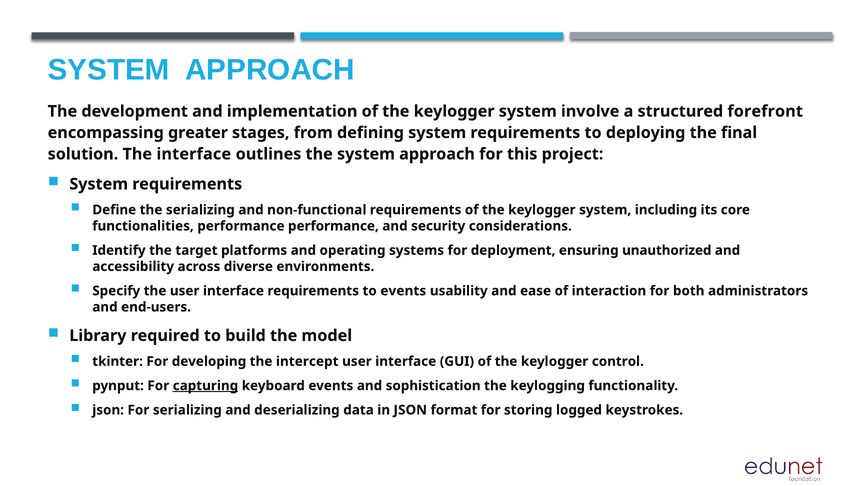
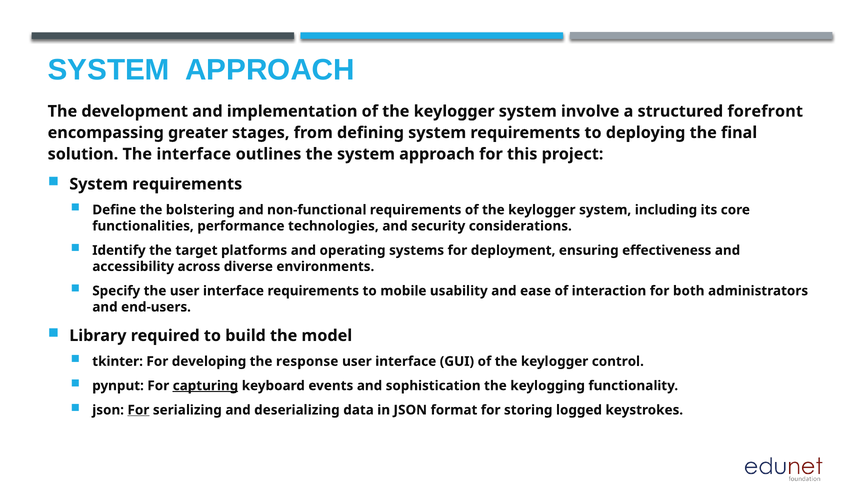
the serializing: serializing -> bolstering
performance performance: performance -> technologies
unauthorized: unauthorized -> effectiveness
to events: events -> mobile
intercept: intercept -> response
For at (138, 410) underline: none -> present
